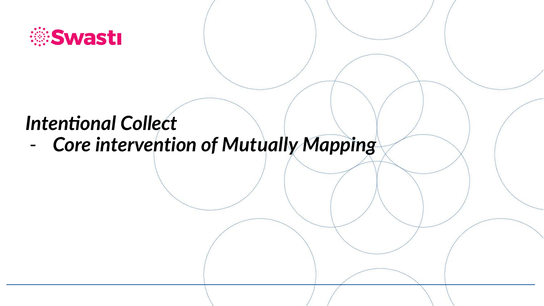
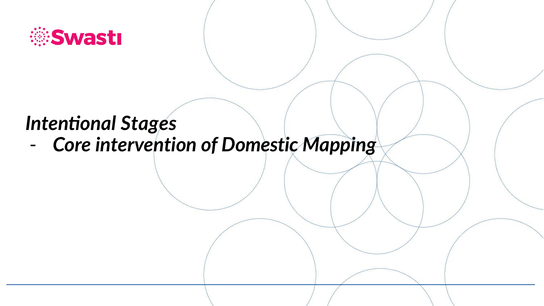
Collect: Collect -> Stages
Mutually: Mutually -> Domestic
